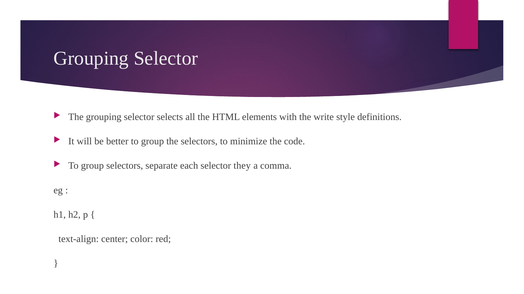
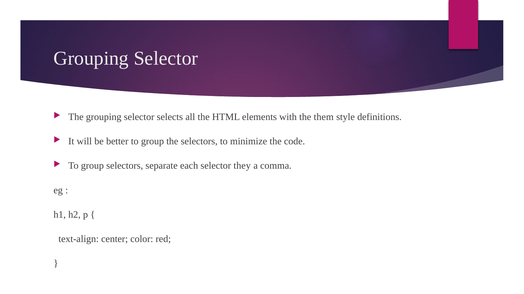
write: write -> them
